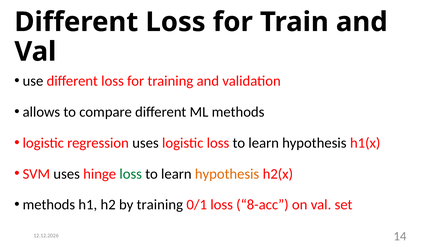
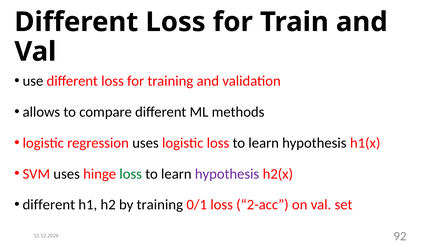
hypothesis at (227, 174) colour: orange -> purple
methods at (49, 205): methods -> different
8-acc: 8-acc -> 2-acc
14: 14 -> 92
